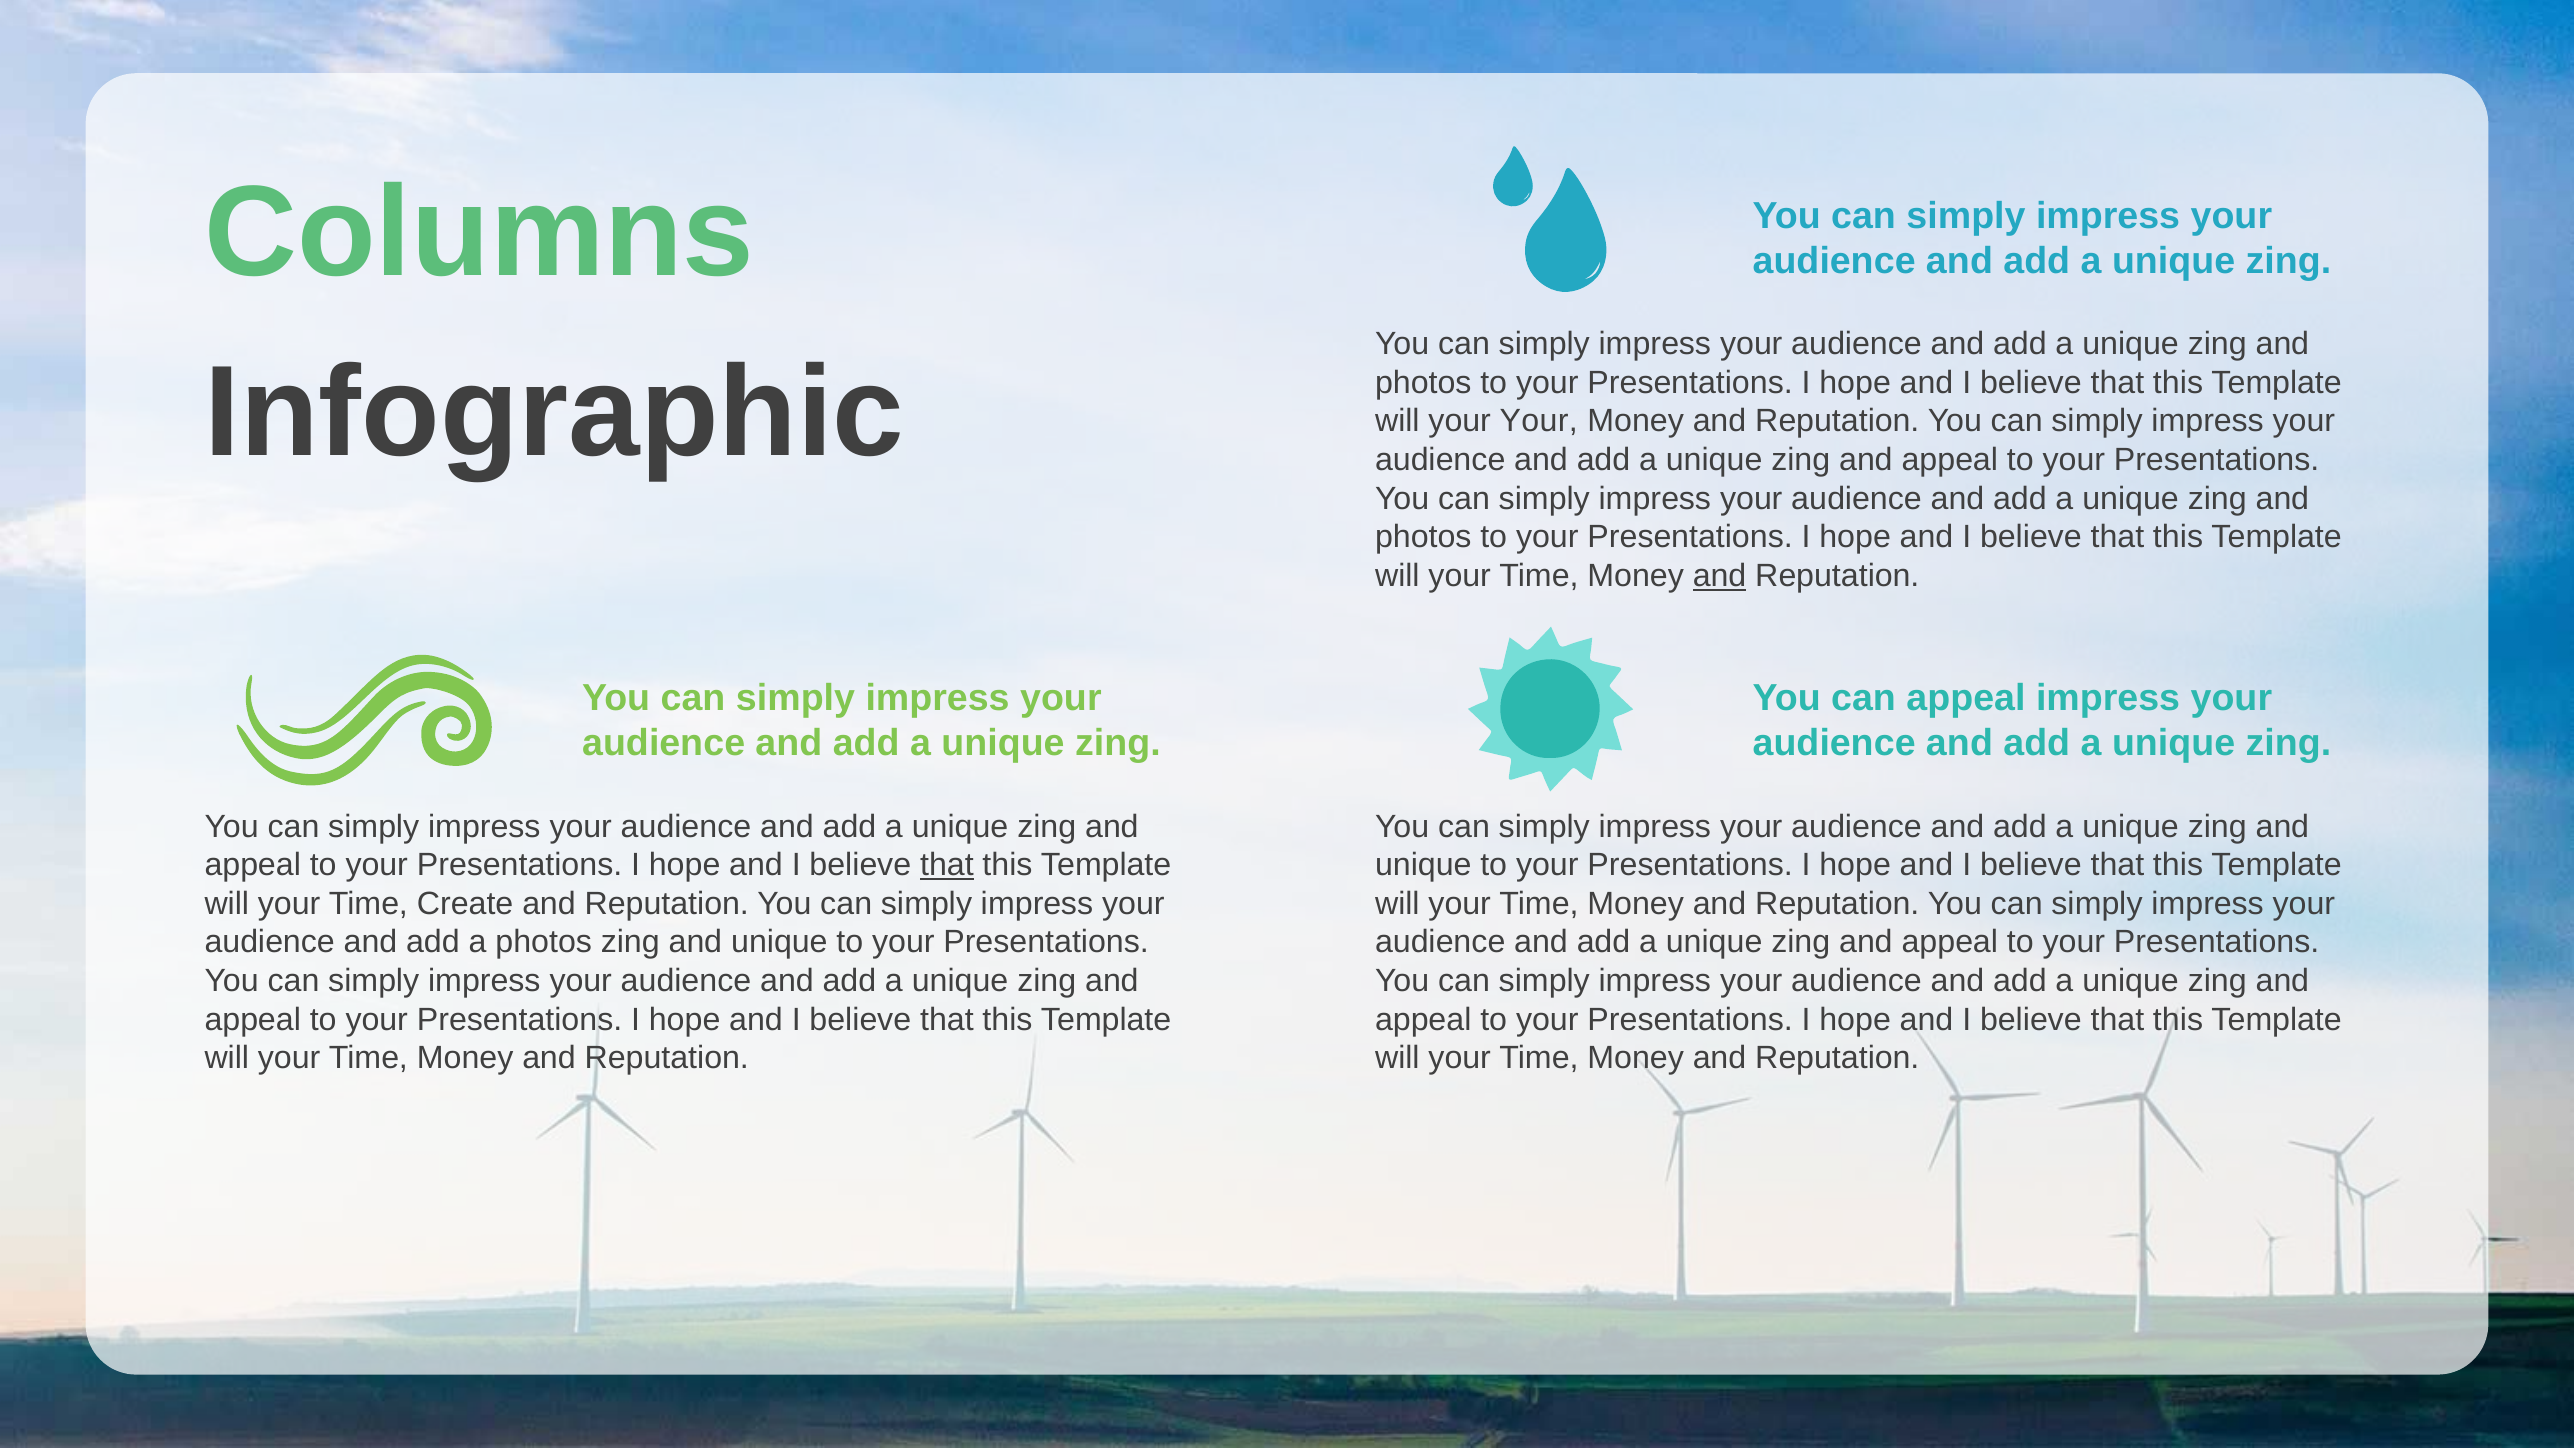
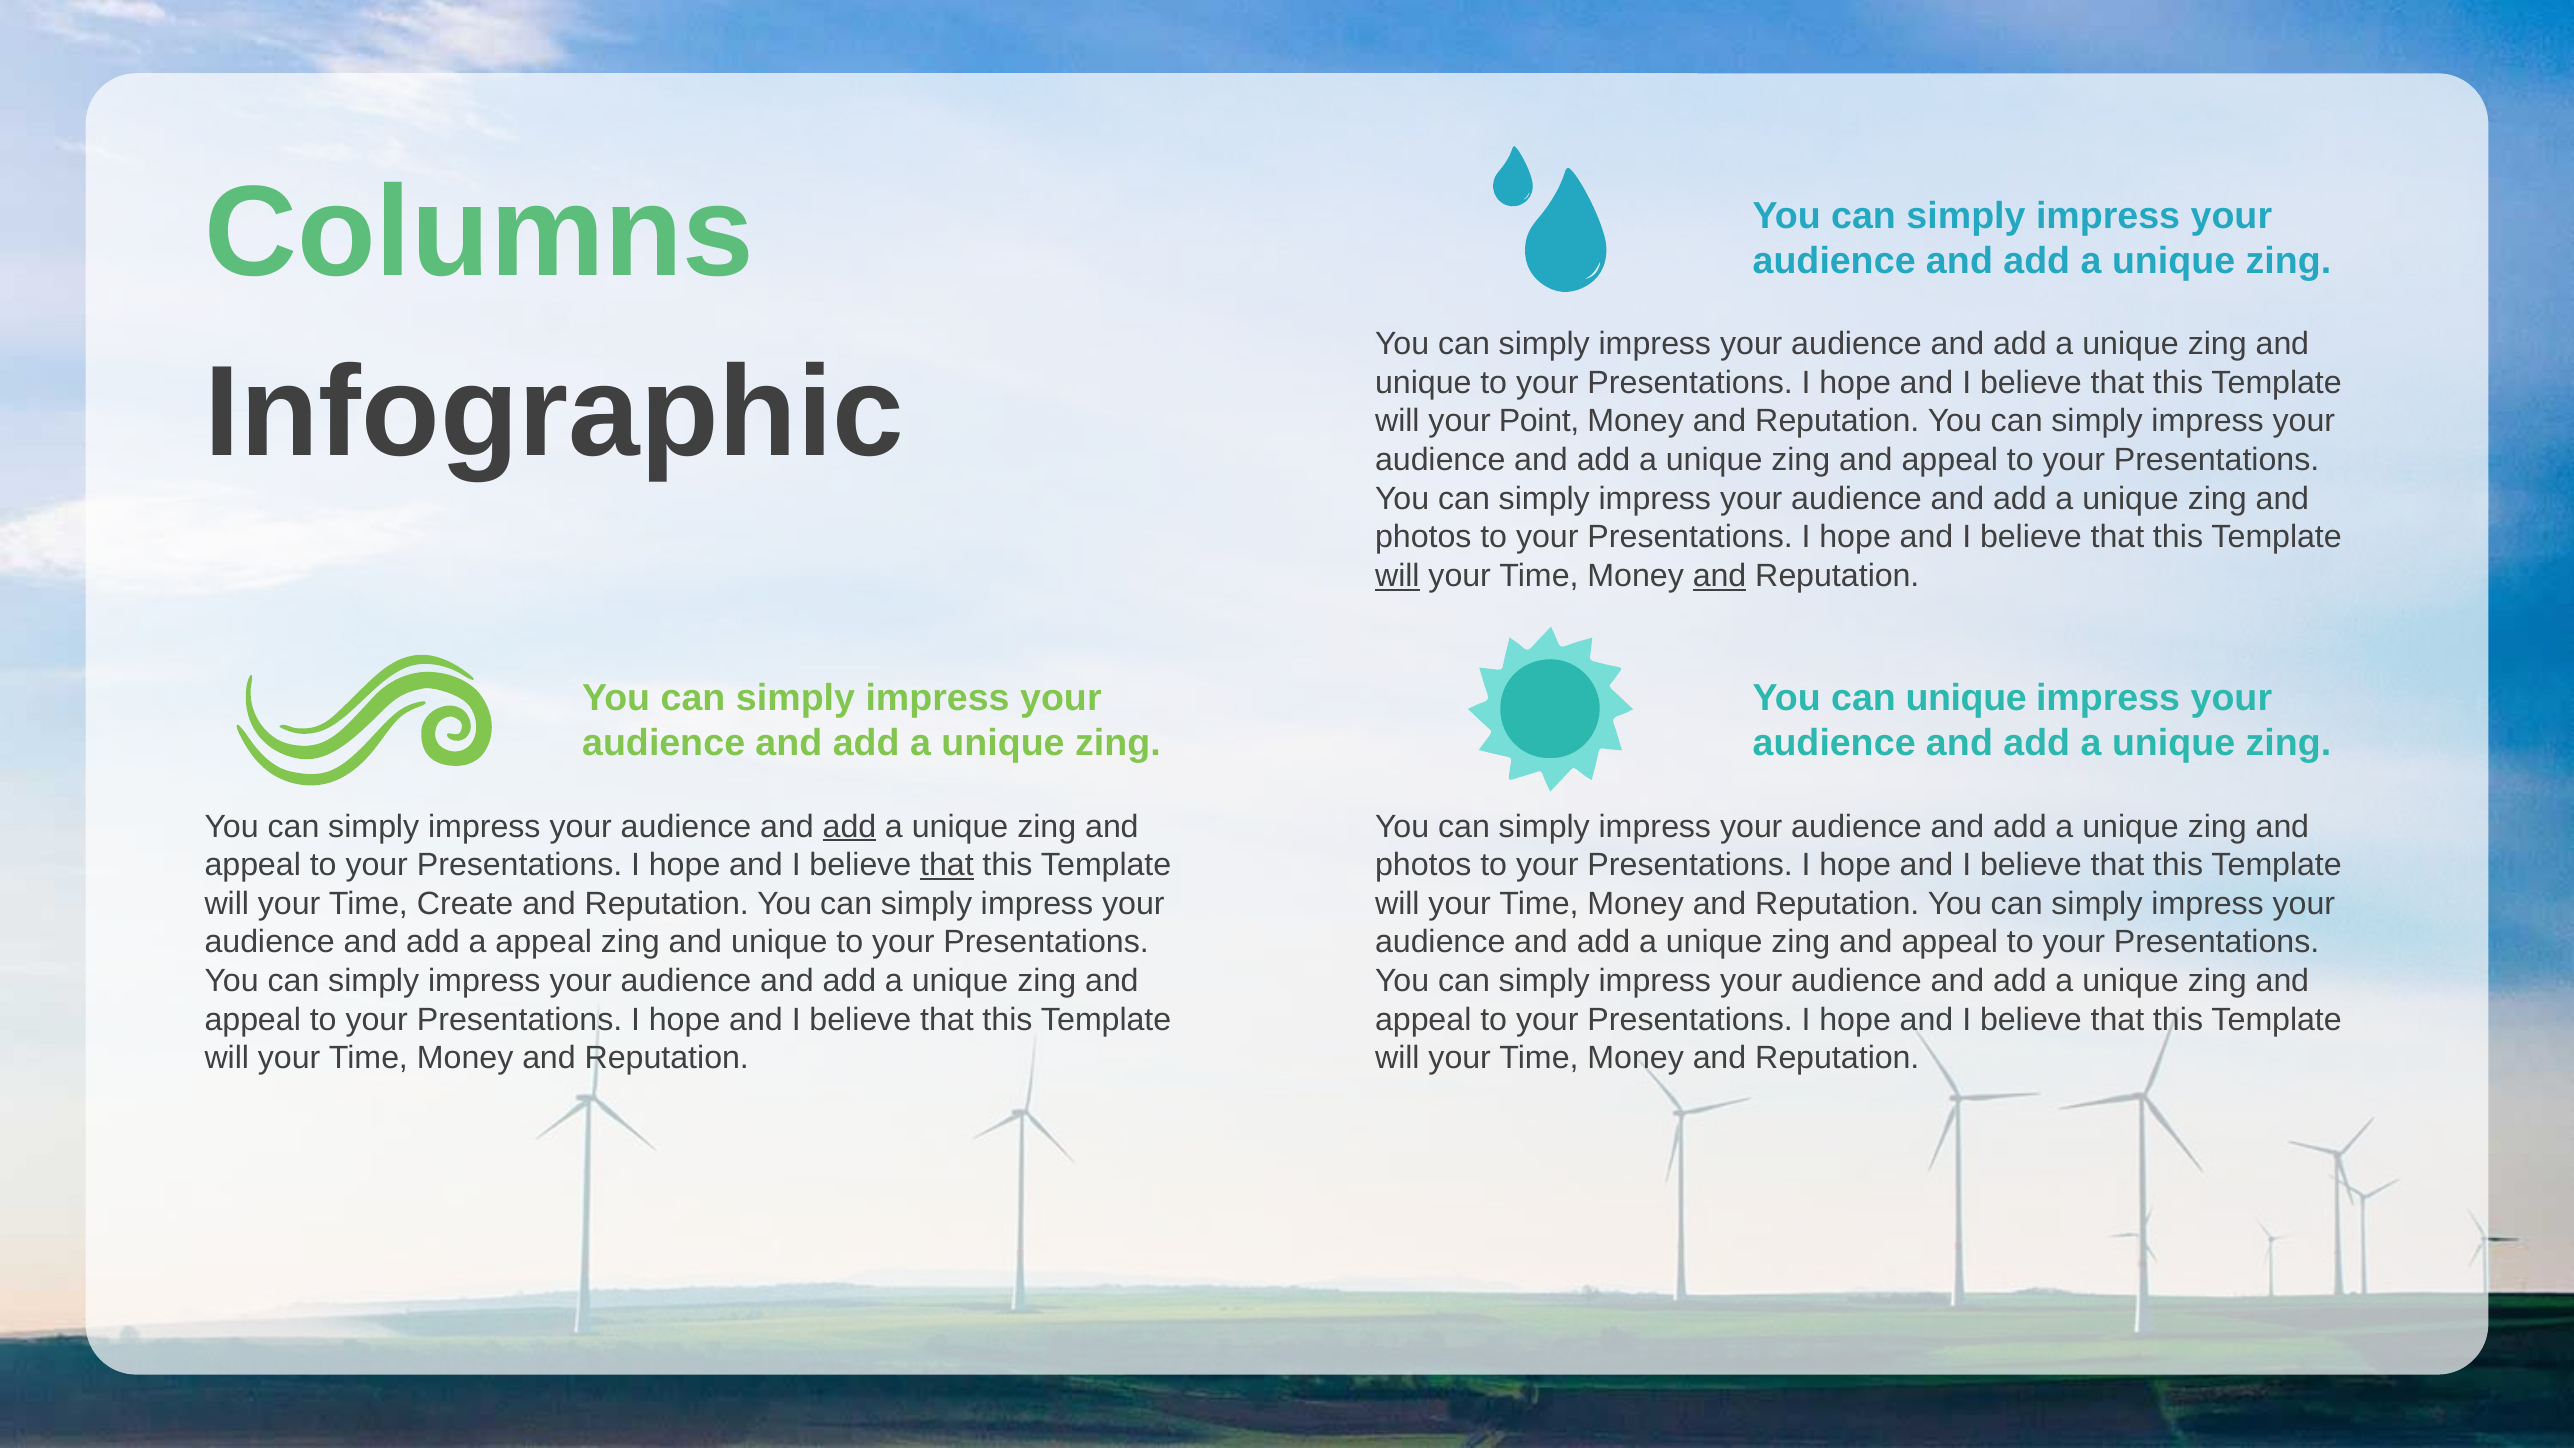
photos at (1423, 383): photos -> unique
your Your: Your -> Point
will at (1397, 576) underline: none -> present
can appeal: appeal -> unique
add at (849, 826) underline: none -> present
unique at (1423, 865): unique -> photos
a photos: photos -> appeal
